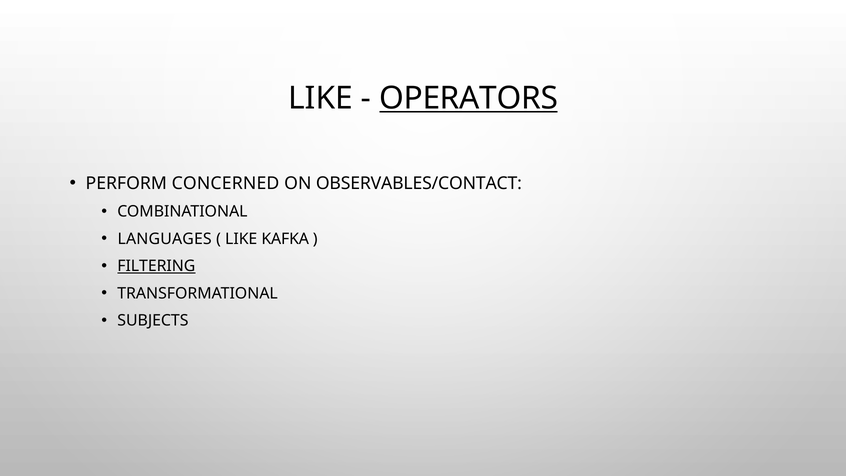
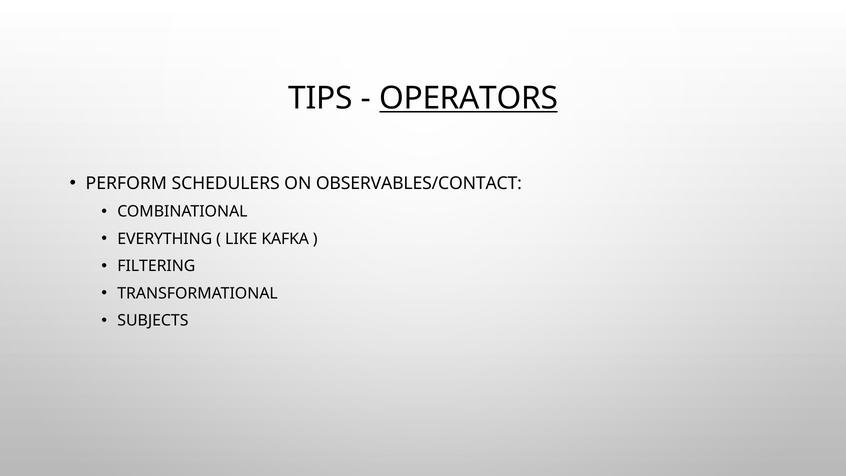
LIKE at (321, 98): LIKE -> TIPS
CONCERNED: CONCERNED -> SCHEDULERS
LANGUAGES: LANGUAGES -> EVERYTHING
FILTERING underline: present -> none
